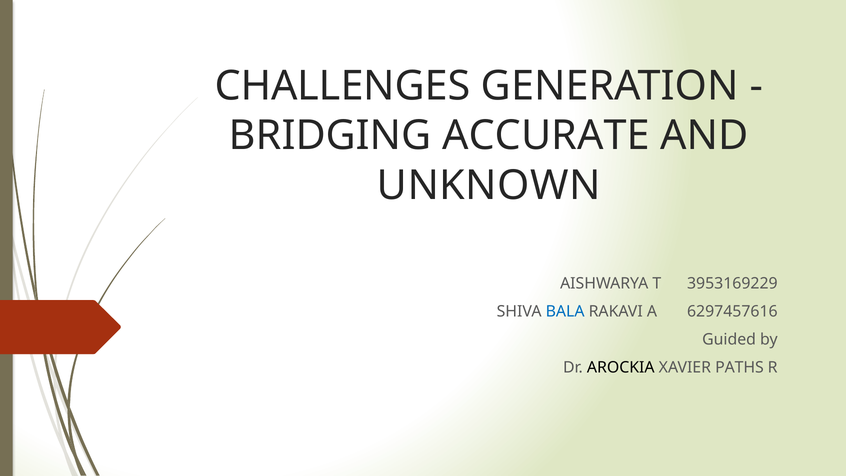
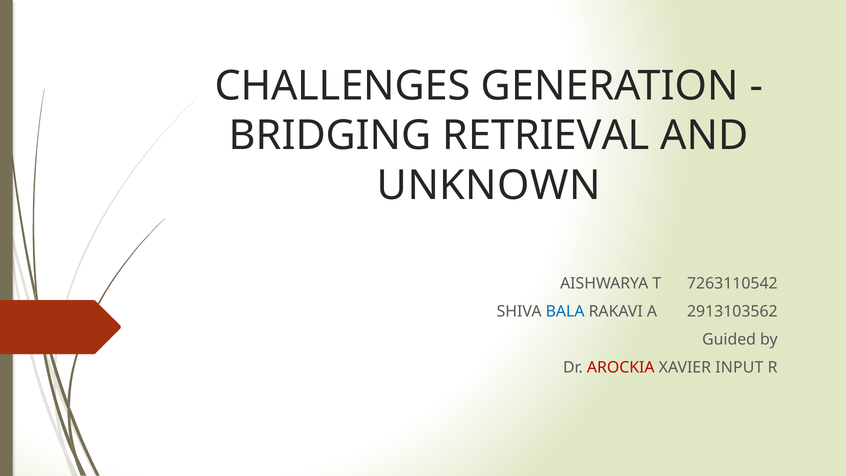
ACCURATE: ACCURATE -> RETRIEVAL
3953169229: 3953169229 -> 7263110542
6297457616: 6297457616 -> 2913103562
AROCKIA colour: black -> red
PATHS: PATHS -> INPUT
